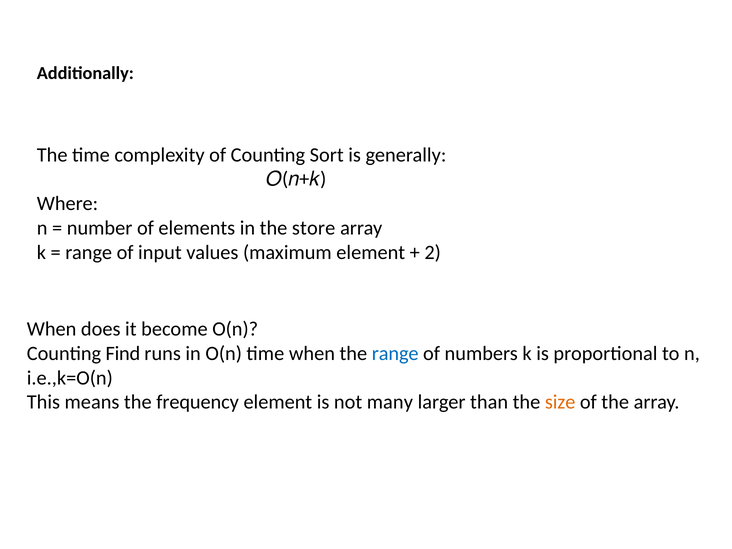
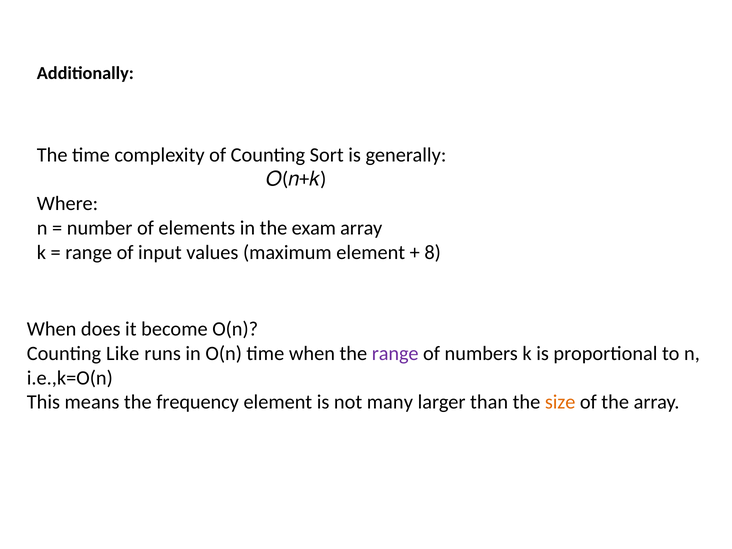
store: store -> exam
2: 2 -> 8
Find: Find -> Like
range at (395, 353) colour: blue -> purple
